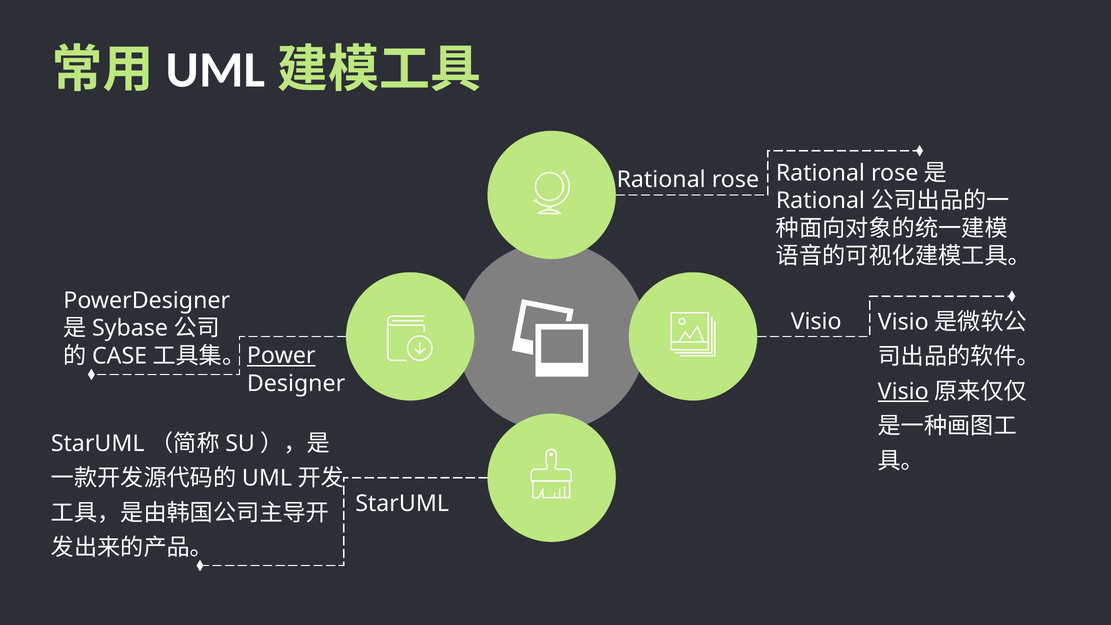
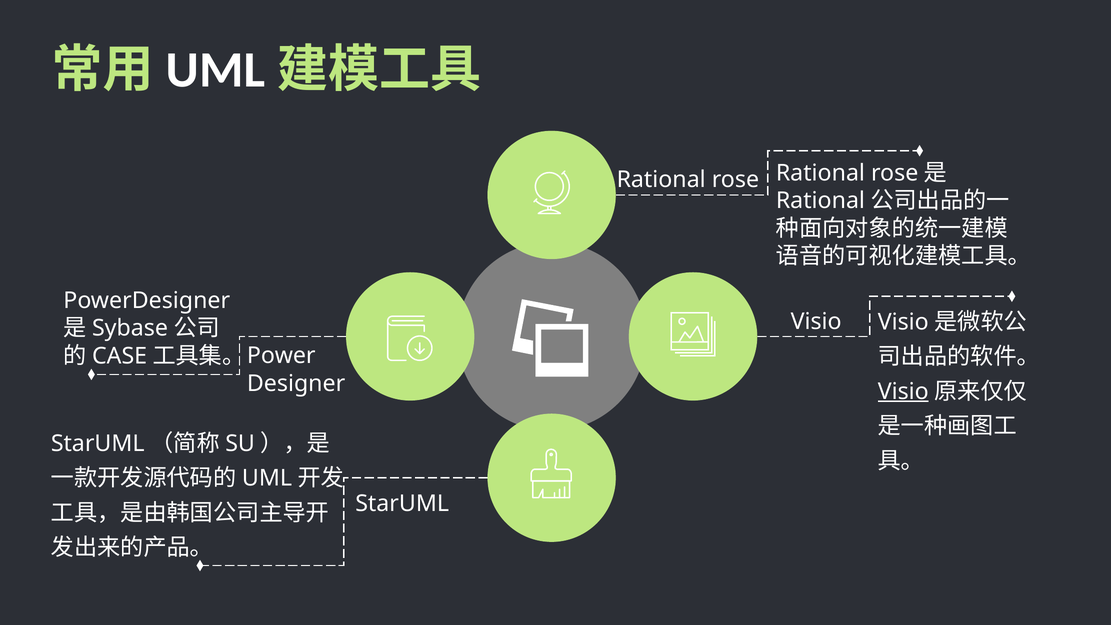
Power underline: present -> none
